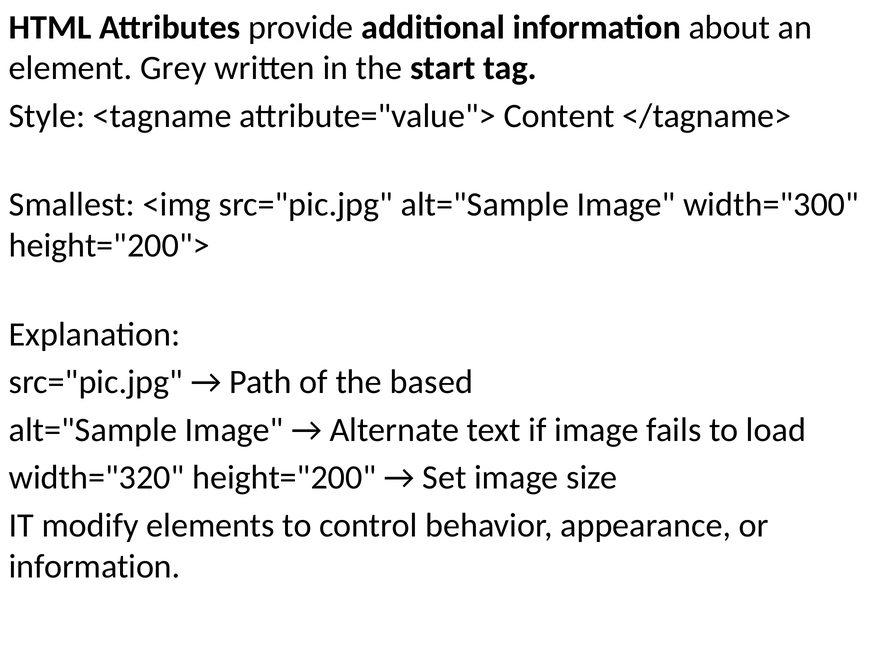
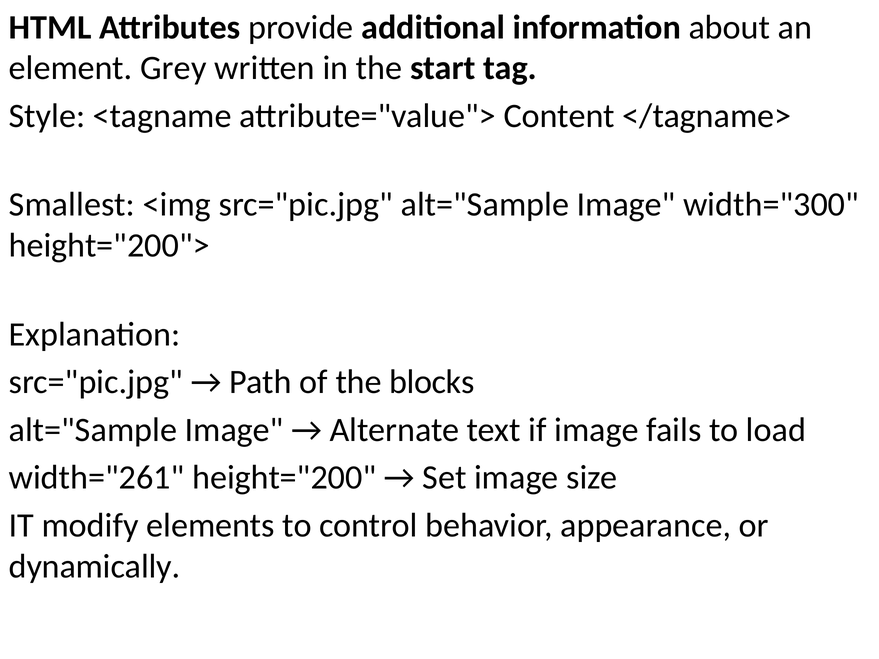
based: based -> blocks
width="320: width="320 -> width="261
information at (95, 566): information -> dynamically
